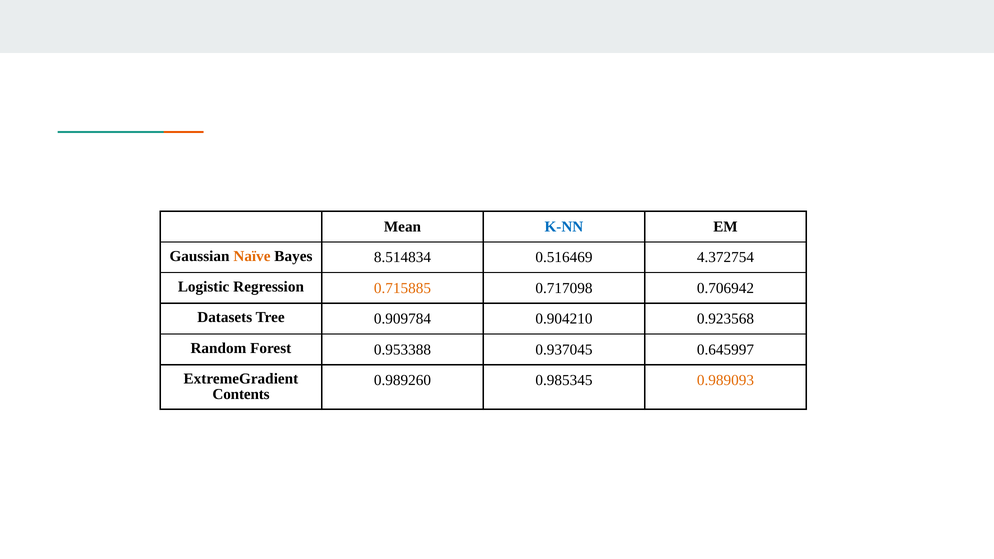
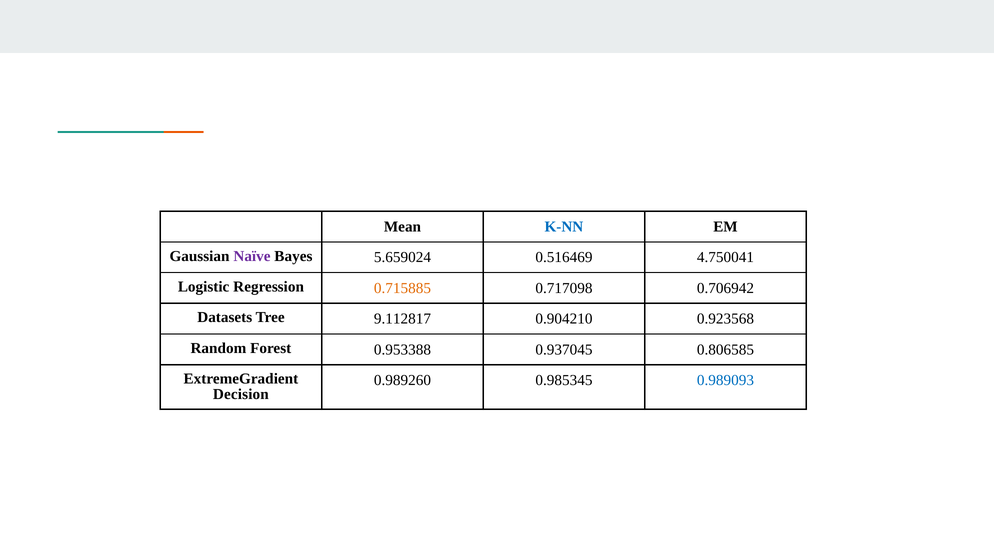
Naïve colour: orange -> purple
8.514834: 8.514834 -> 5.659024
4.372754: 4.372754 -> 4.750041
0.909784: 0.909784 -> 9.112817
0.645997: 0.645997 -> 0.806585
0.989093 colour: orange -> blue
Contents: Contents -> Decision
